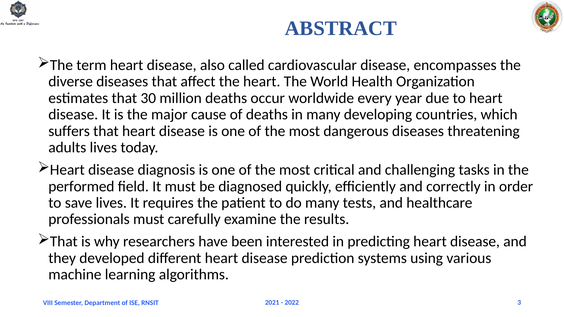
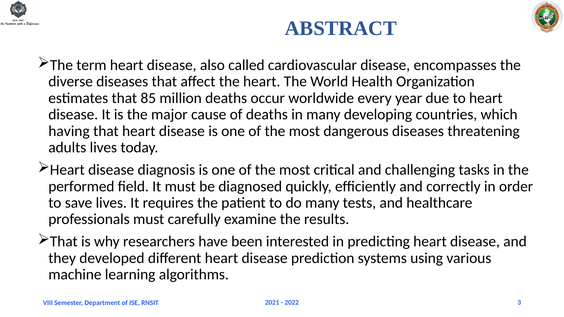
30: 30 -> 85
suffers: suffers -> having
